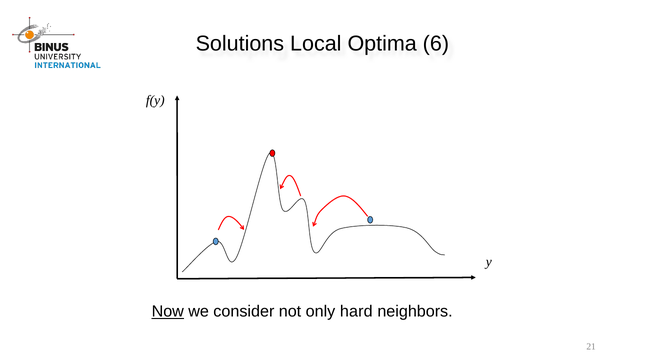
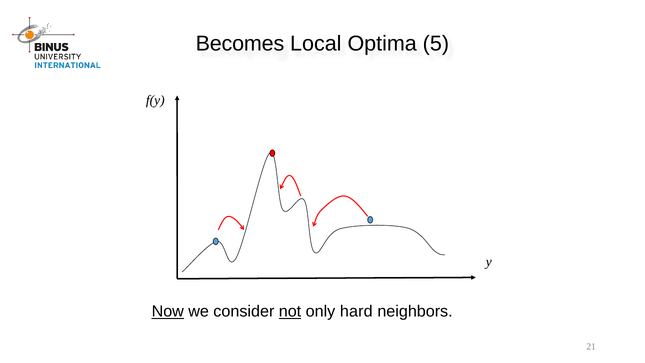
Solutions: Solutions -> Becomes
6: 6 -> 5
not underline: none -> present
